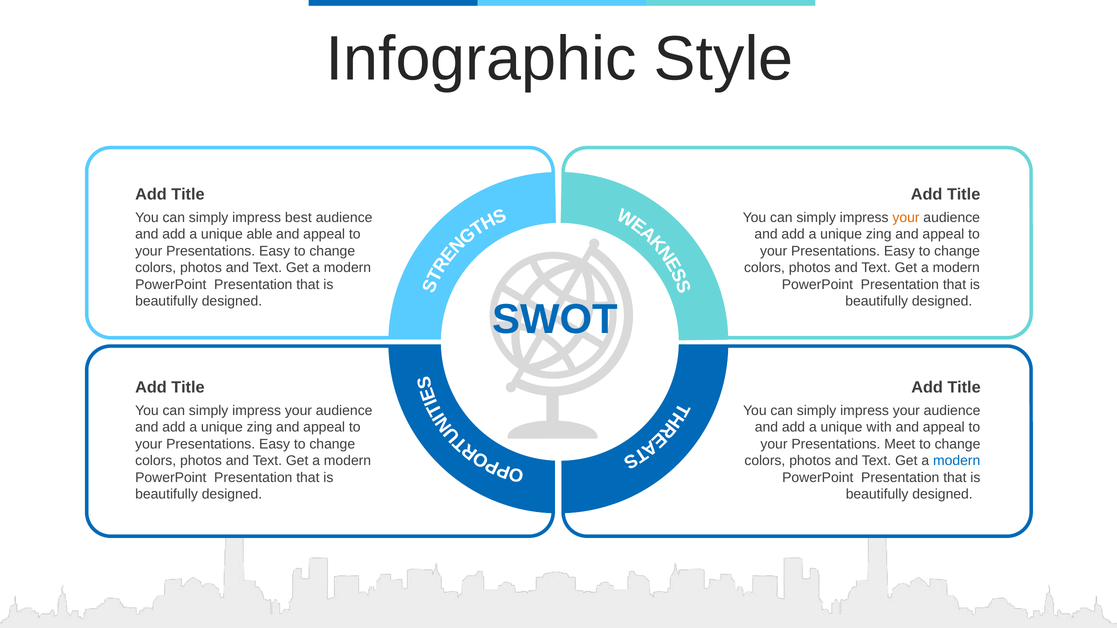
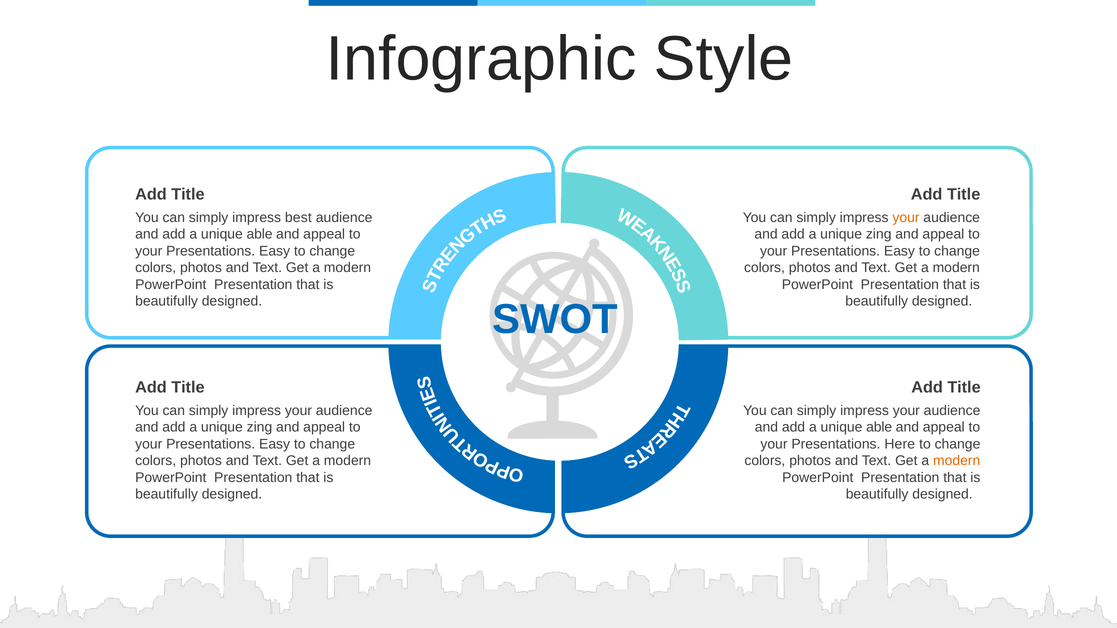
with at (879, 428): with -> able
Meet: Meet -> Here
modern at (957, 461) colour: blue -> orange
